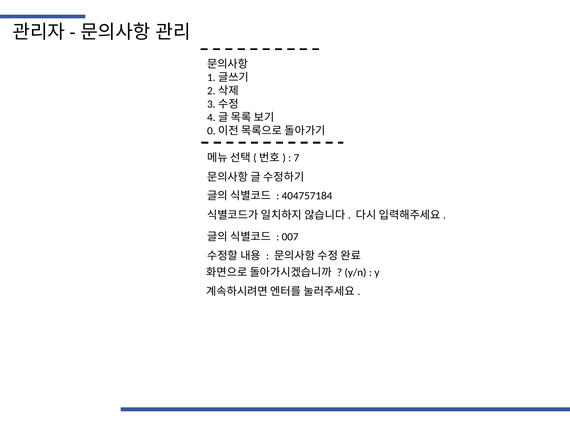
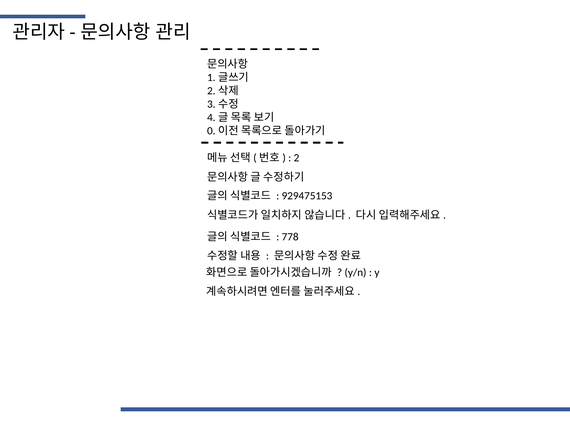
7: 7 -> 2
404757184: 404757184 -> 929475153
007: 007 -> 778
